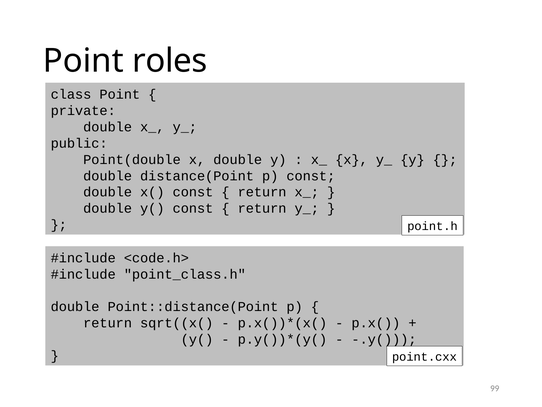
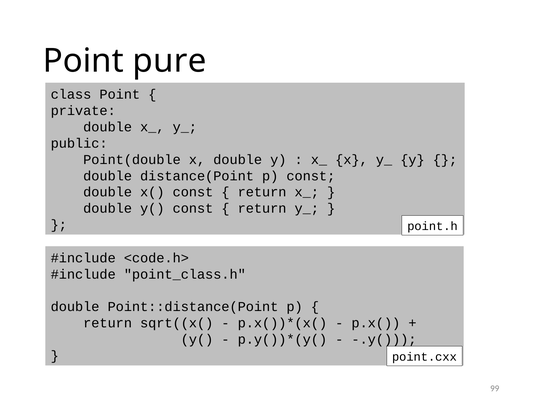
roles: roles -> pure
